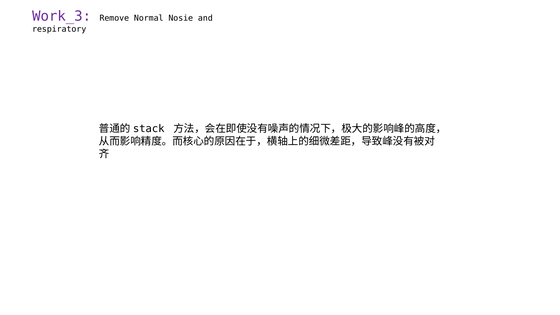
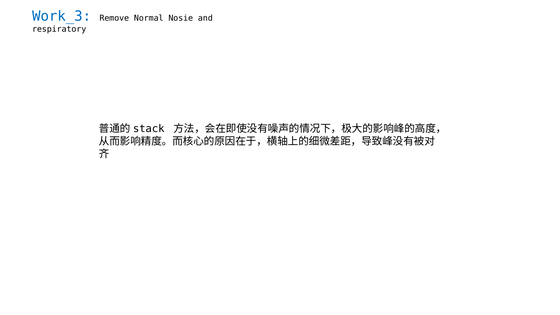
Work_3 colour: purple -> blue
